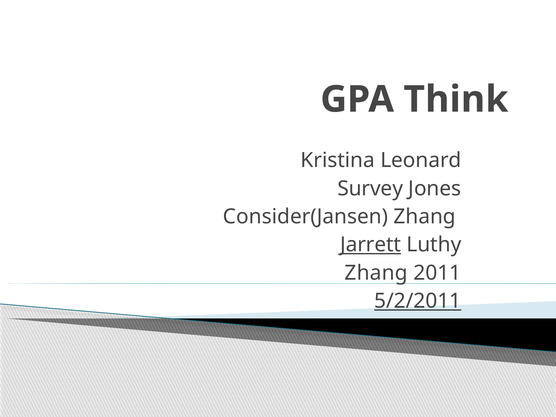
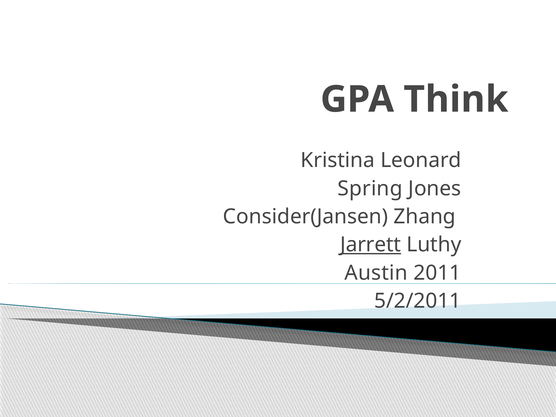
Survey: Survey -> Spring
Zhang at (376, 273): Zhang -> Austin
5/2/2011 underline: present -> none
